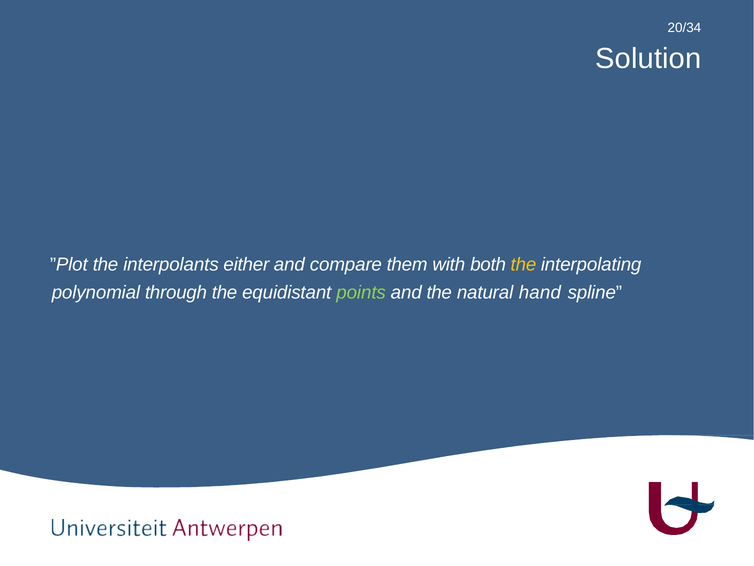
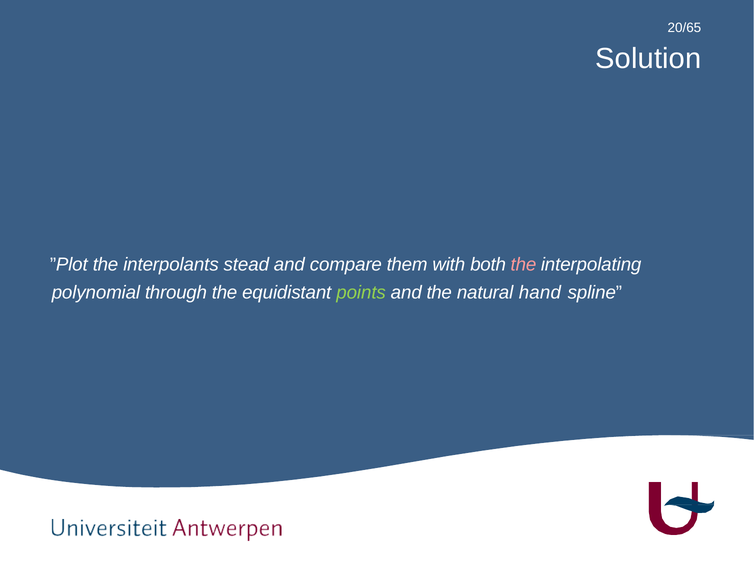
20/34: 20/34 -> 20/65
either: either -> stead
the at (523, 264) colour: yellow -> pink
